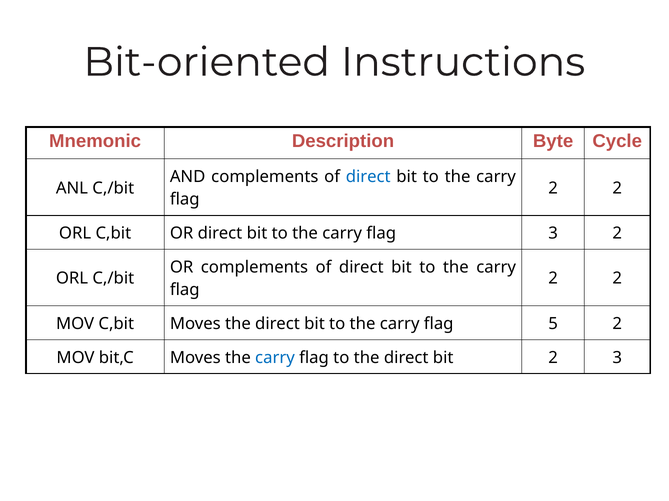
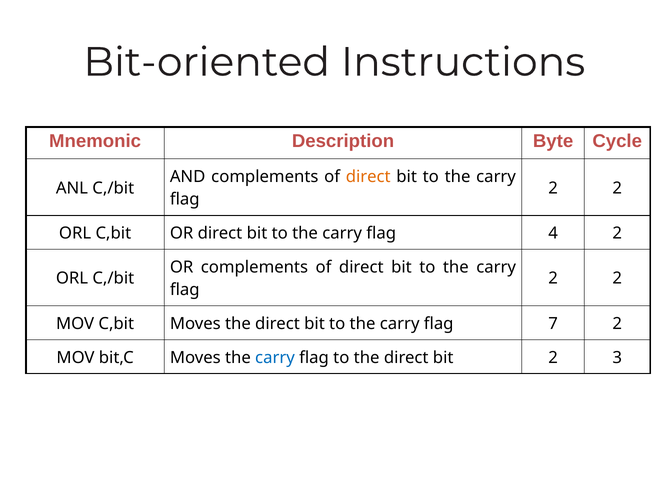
direct at (368, 177) colour: blue -> orange
flag 3: 3 -> 4
5: 5 -> 7
